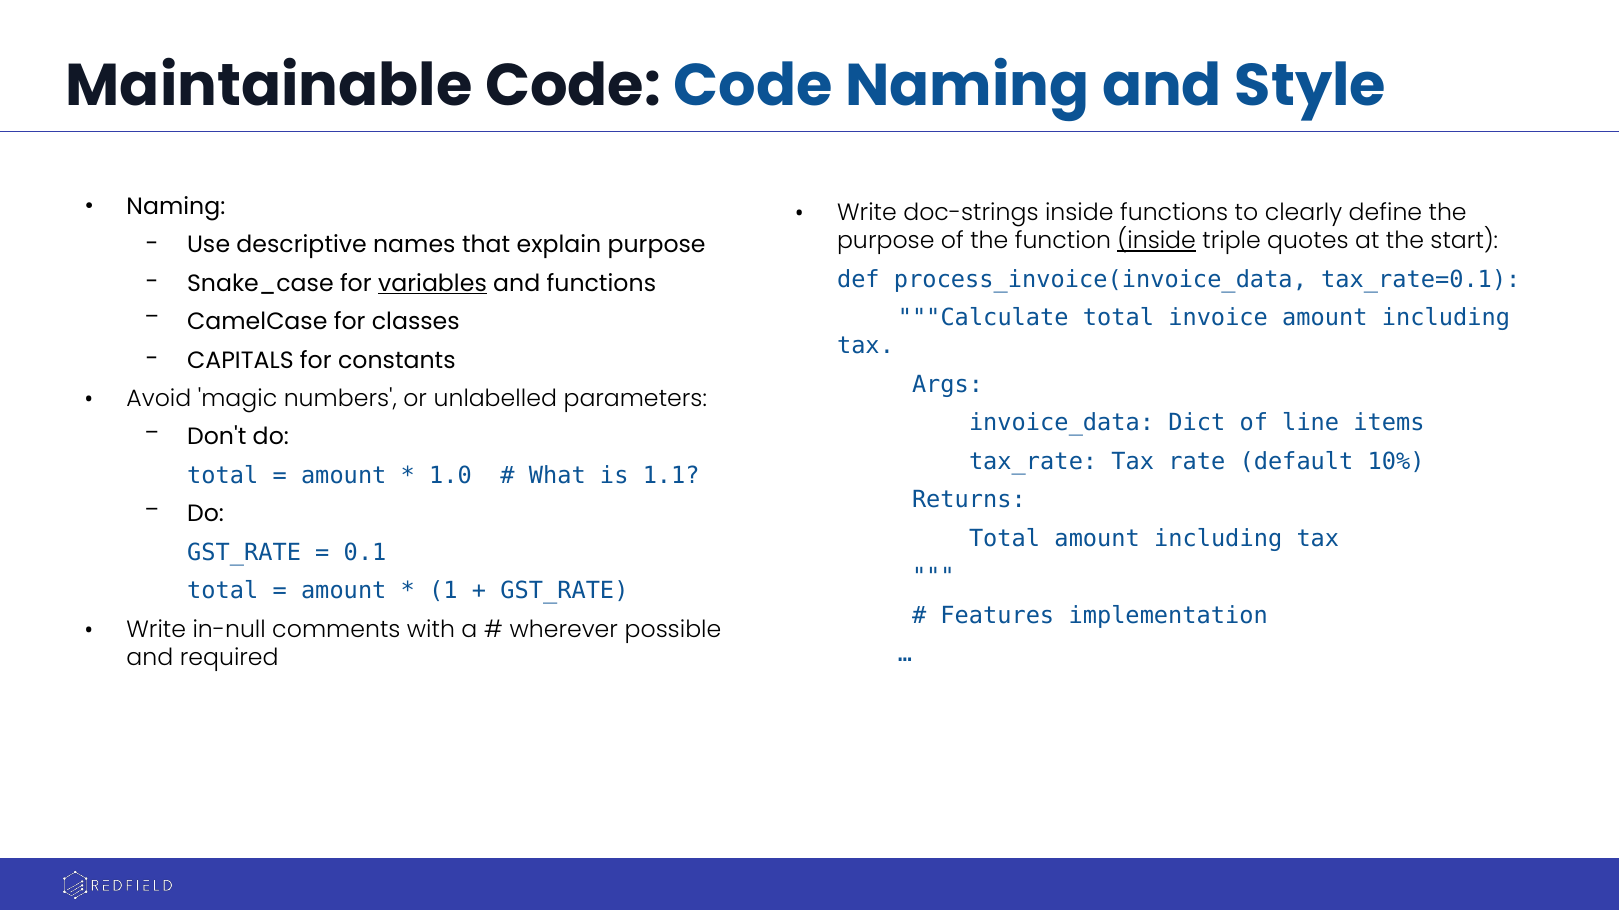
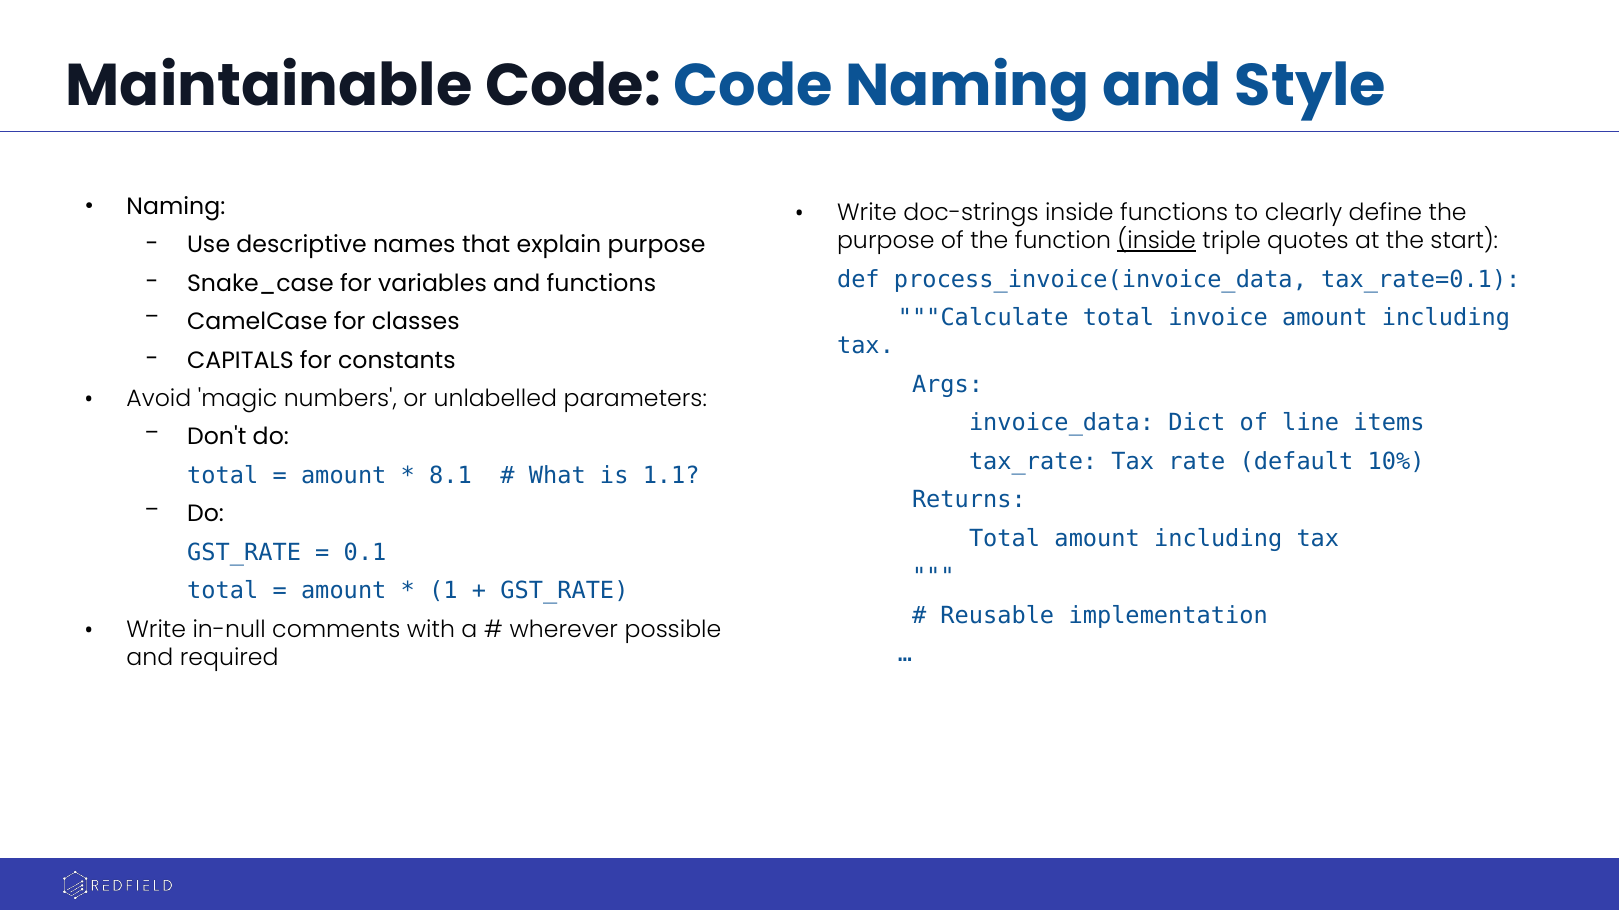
variables underline: present -> none
1.0: 1.0 -> 8.1
Features: Features -> Reusable
